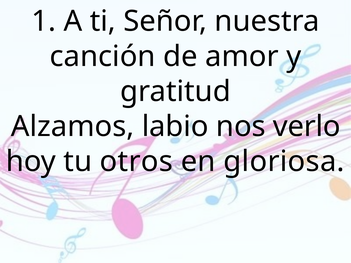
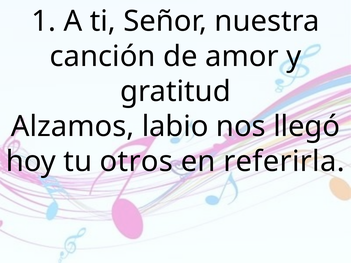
verlo: verlo -> llegó
gloriosa: gloriosa -> referirla
